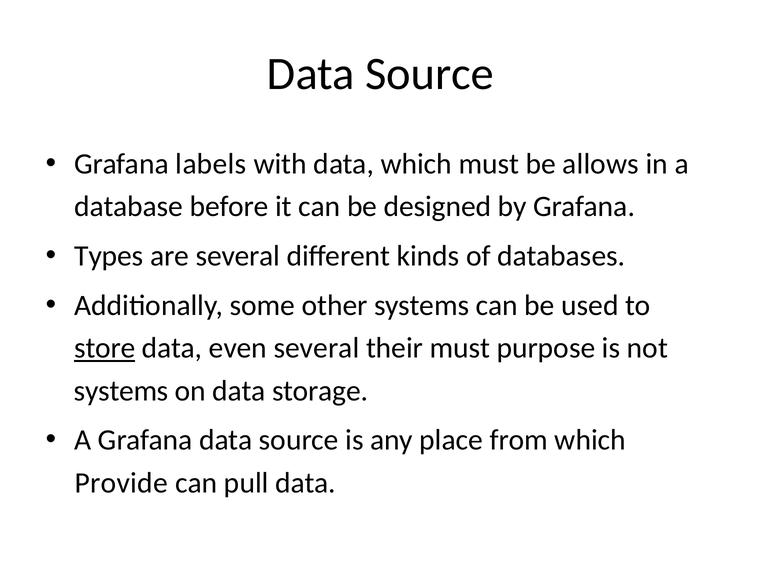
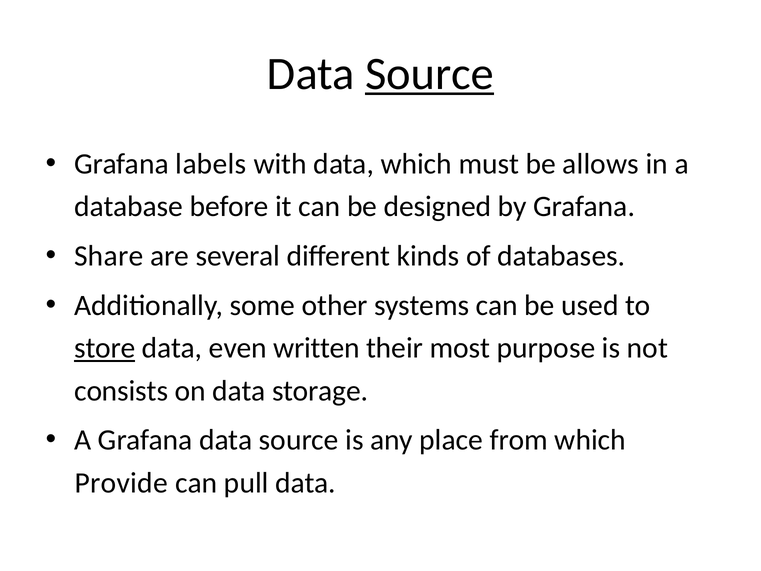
Source at (430, 74) underline: none -> present
Types: Types -> Share
even several: several -> written
their must: must -> most
systems at (121, 391): systems -> consists
